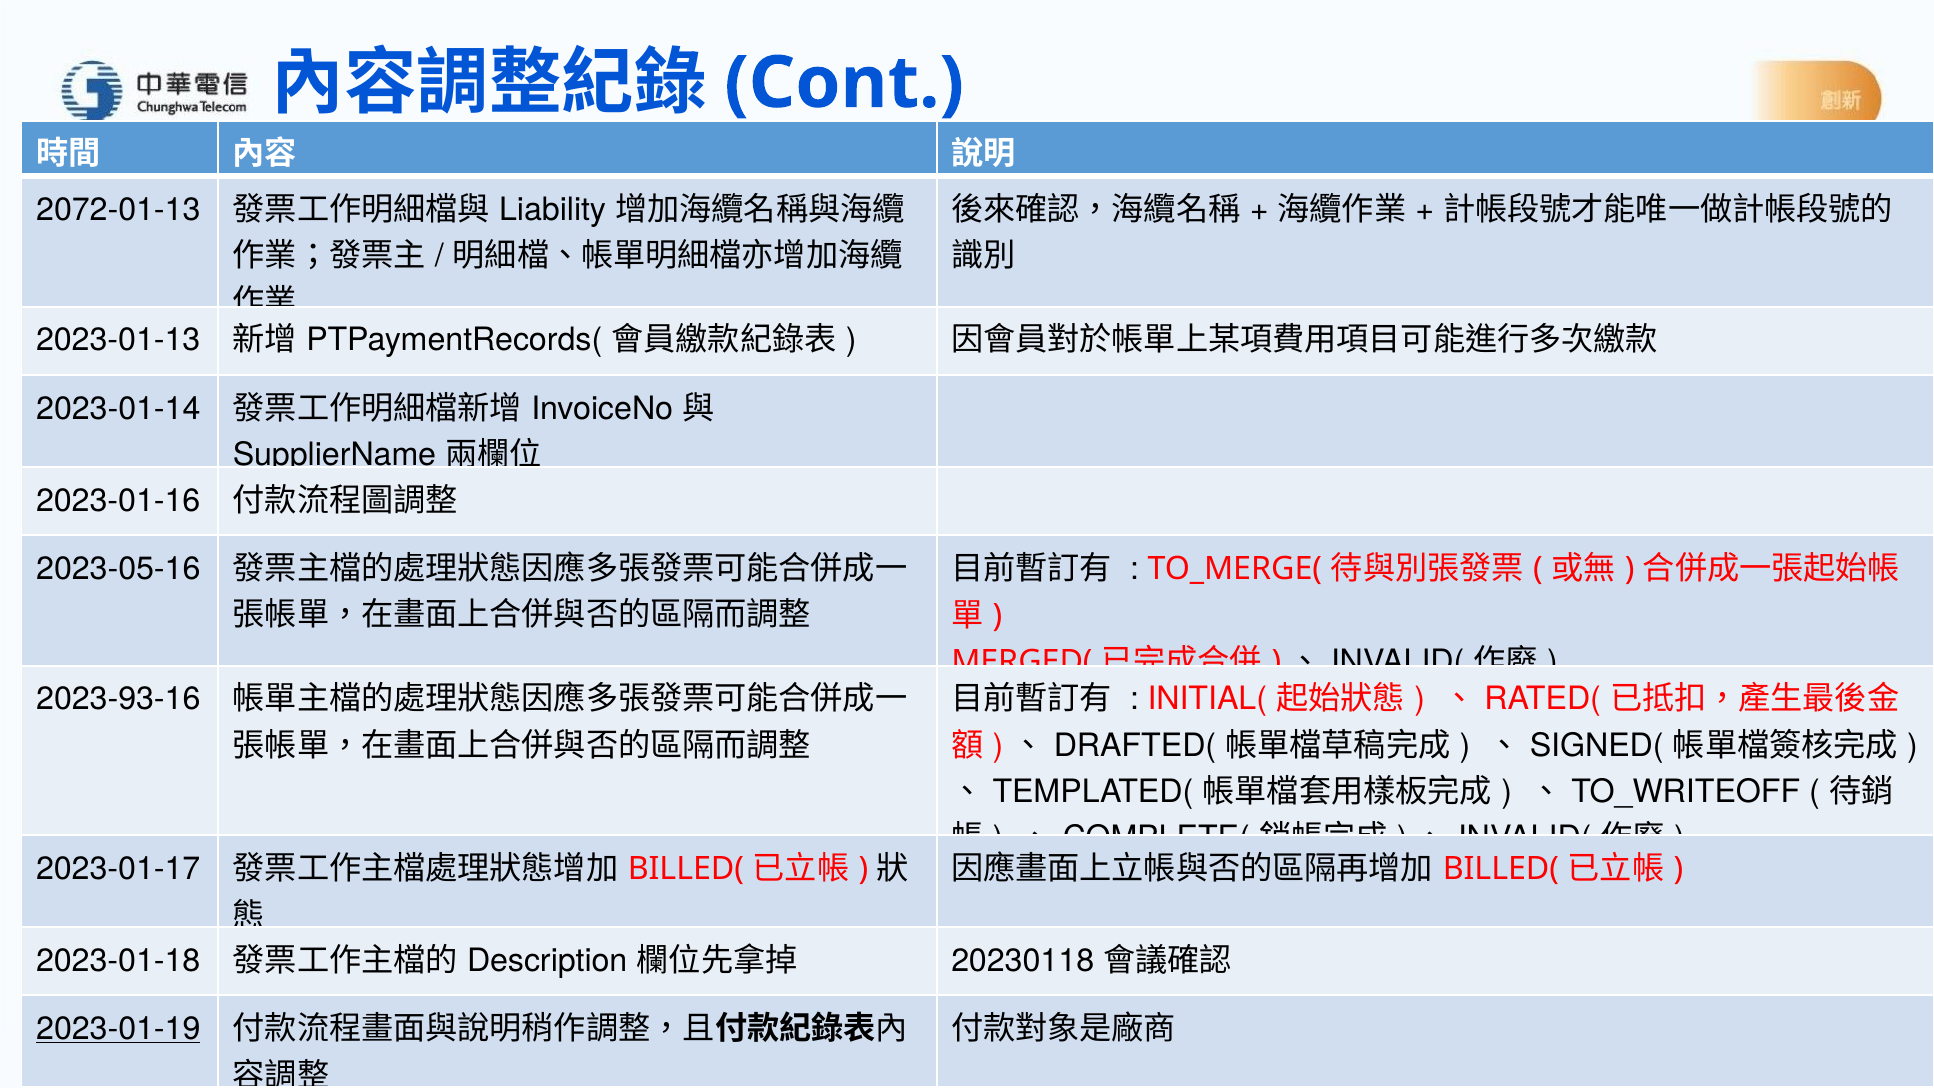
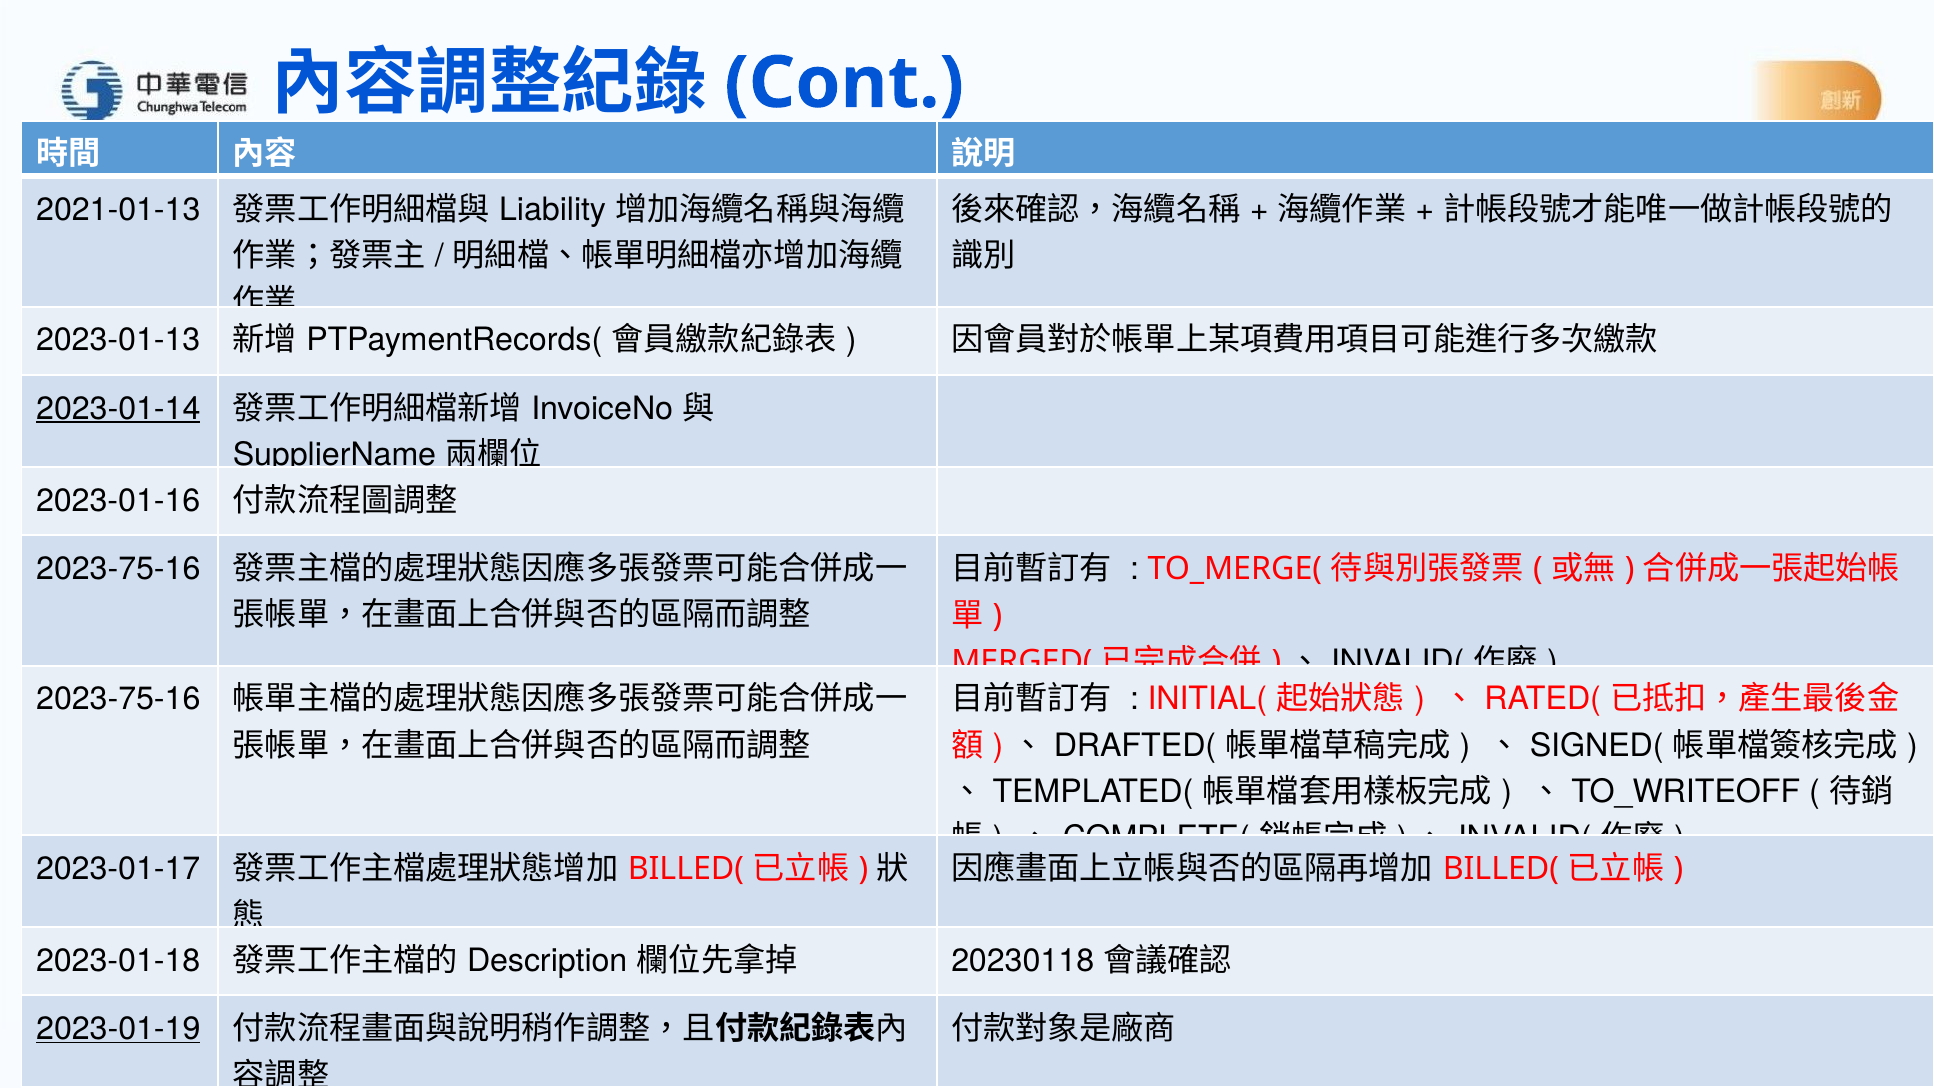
2072-01-13: 2072-01-13 -> 2021-01-13
2023-01-14 underline: none -> present
2023-05-16 at (118, 569): 2023-05-16 -> 2023-75-16
2023-93-16 at (118, 699): 2023-93-16 -> 2023-75-16
